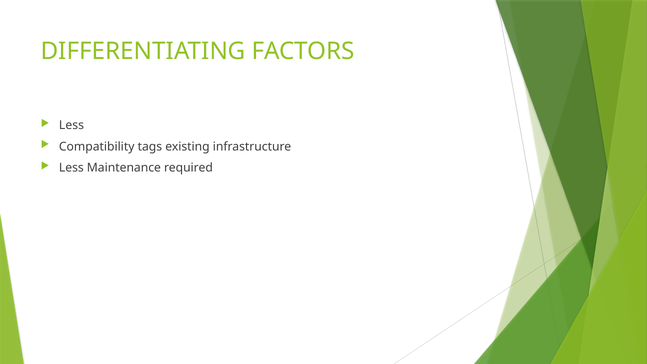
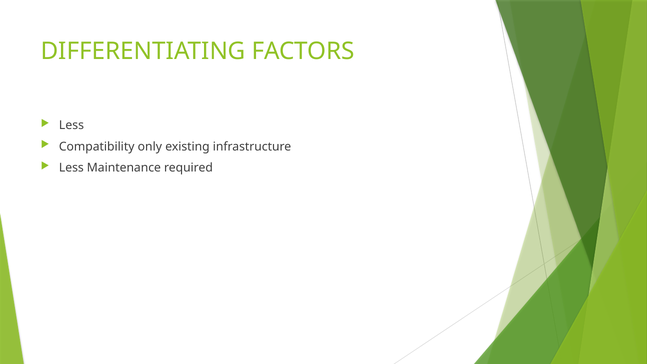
tags: tags -> only
